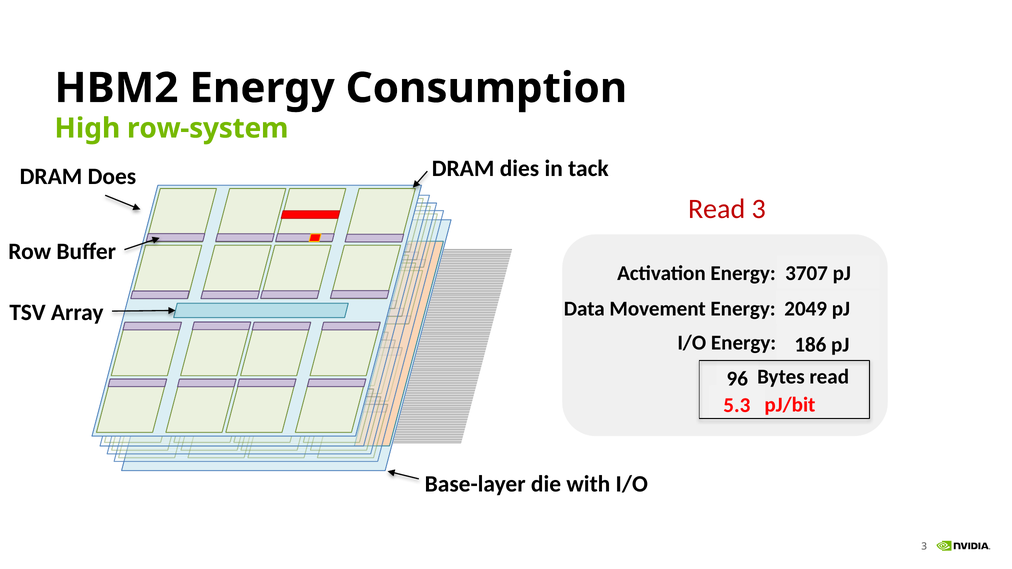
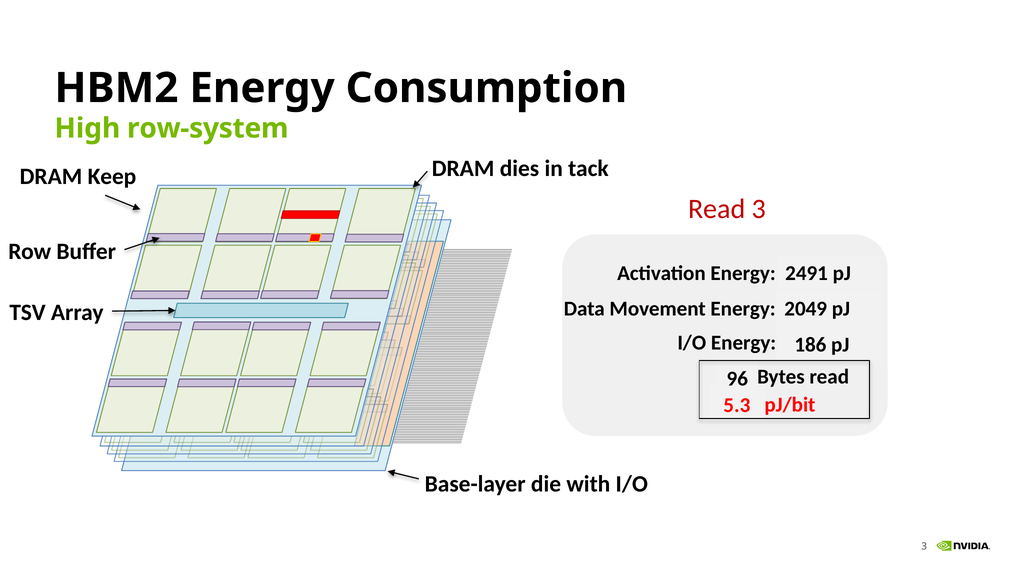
Does: Does -> Keep
3707: 3707 -> 2491
